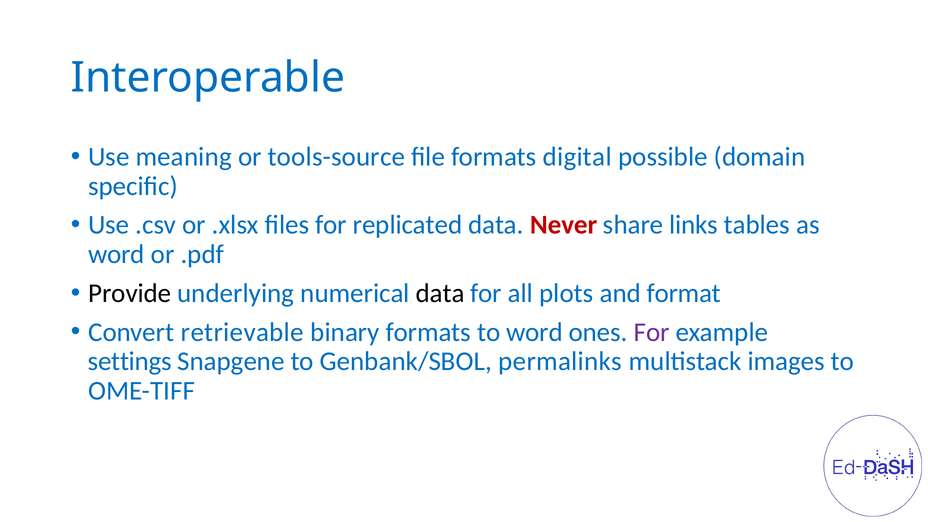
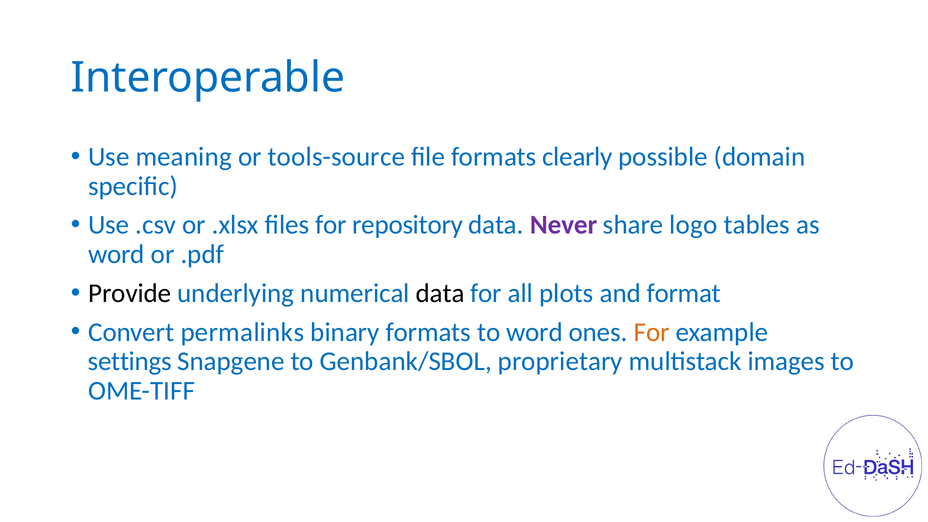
digital: digital -> clearly
replicated: replicated -> repository
Never colour: red -> purple
links: links -> logo
retrievable: retrievable -> permalinks
For at (652, 332) colour: purple -> orange
permalinks: permalinks -> proprietary
